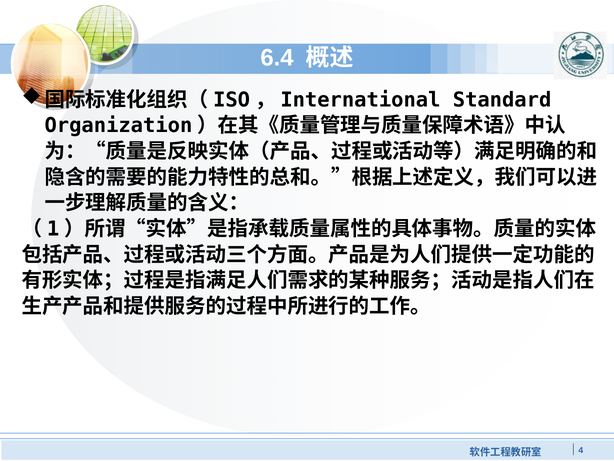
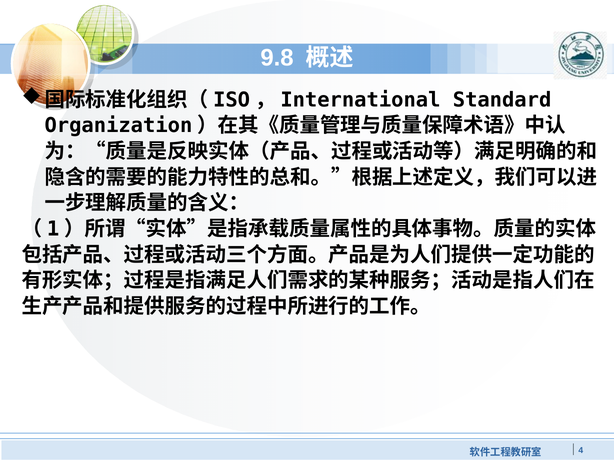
6.4: 6.4 -> 9.8
